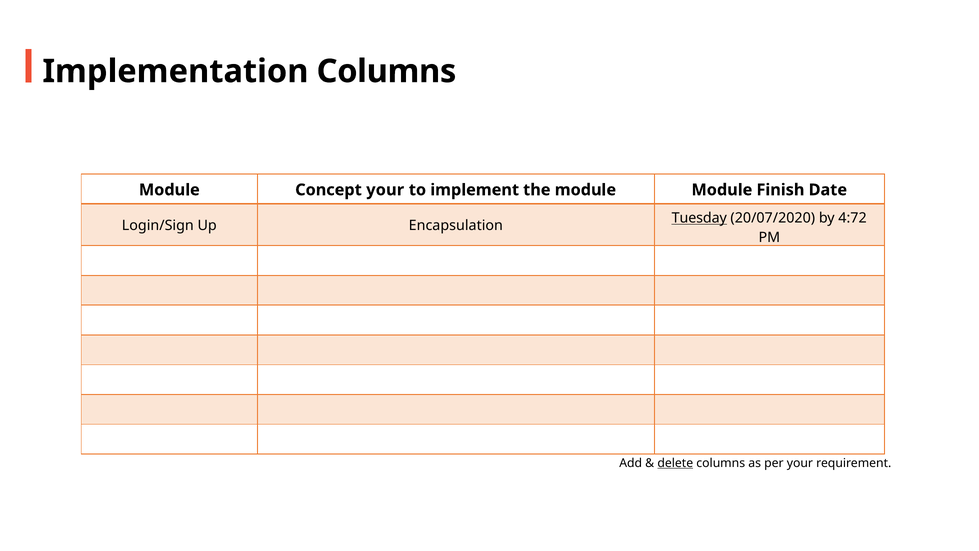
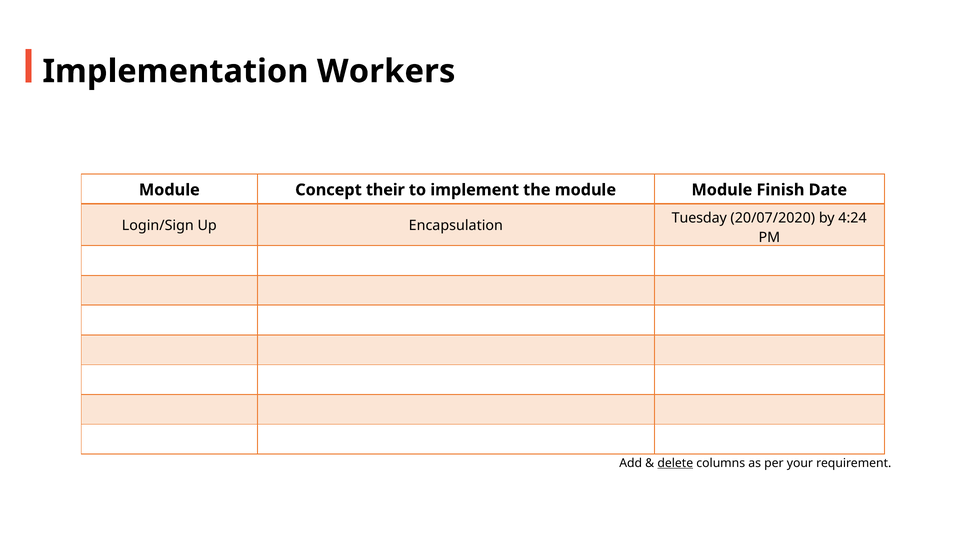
Implementation Columns: Columns -> Workers
Concept your: your -> their
Tuesday underline: present -> none
4:72: 4:72 -> 4:24
